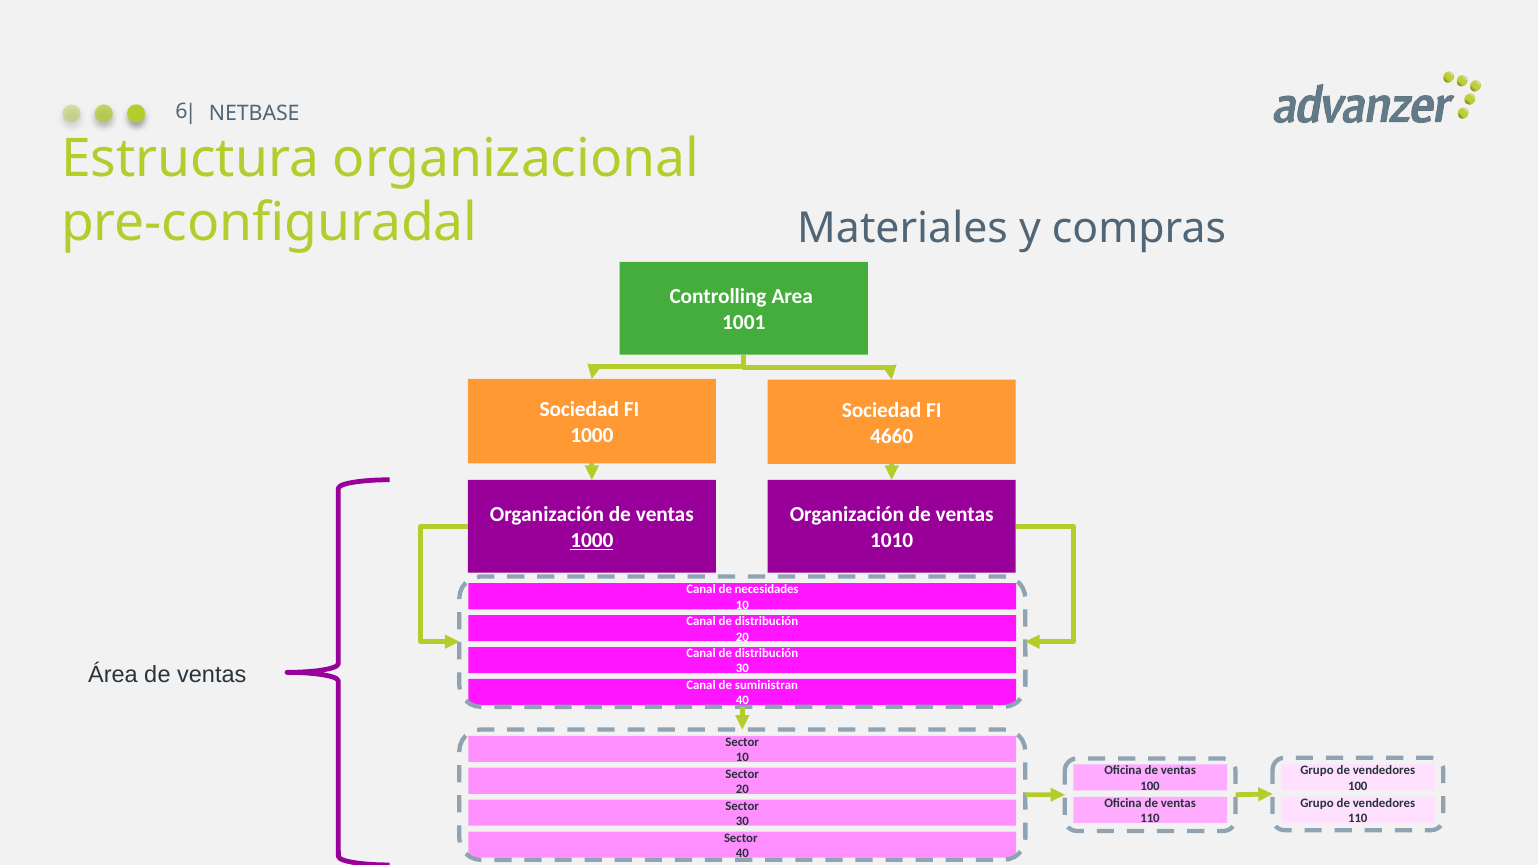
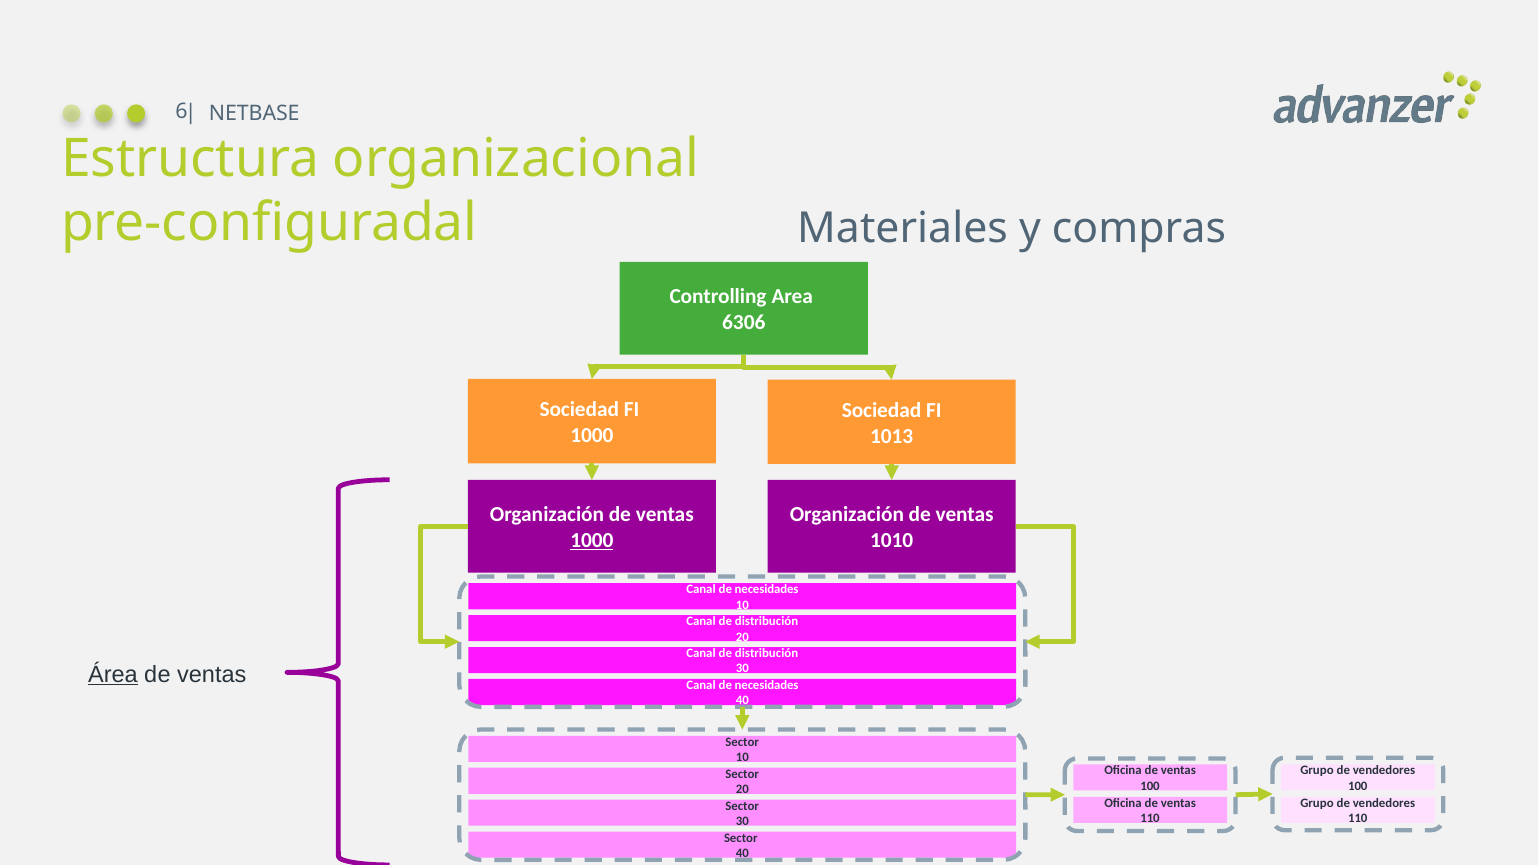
1001: 1001 -> 6306
4660: 4660 -> 1013
Área underline: none -> present
suministran at (766, 685): suministran -> necesidades
